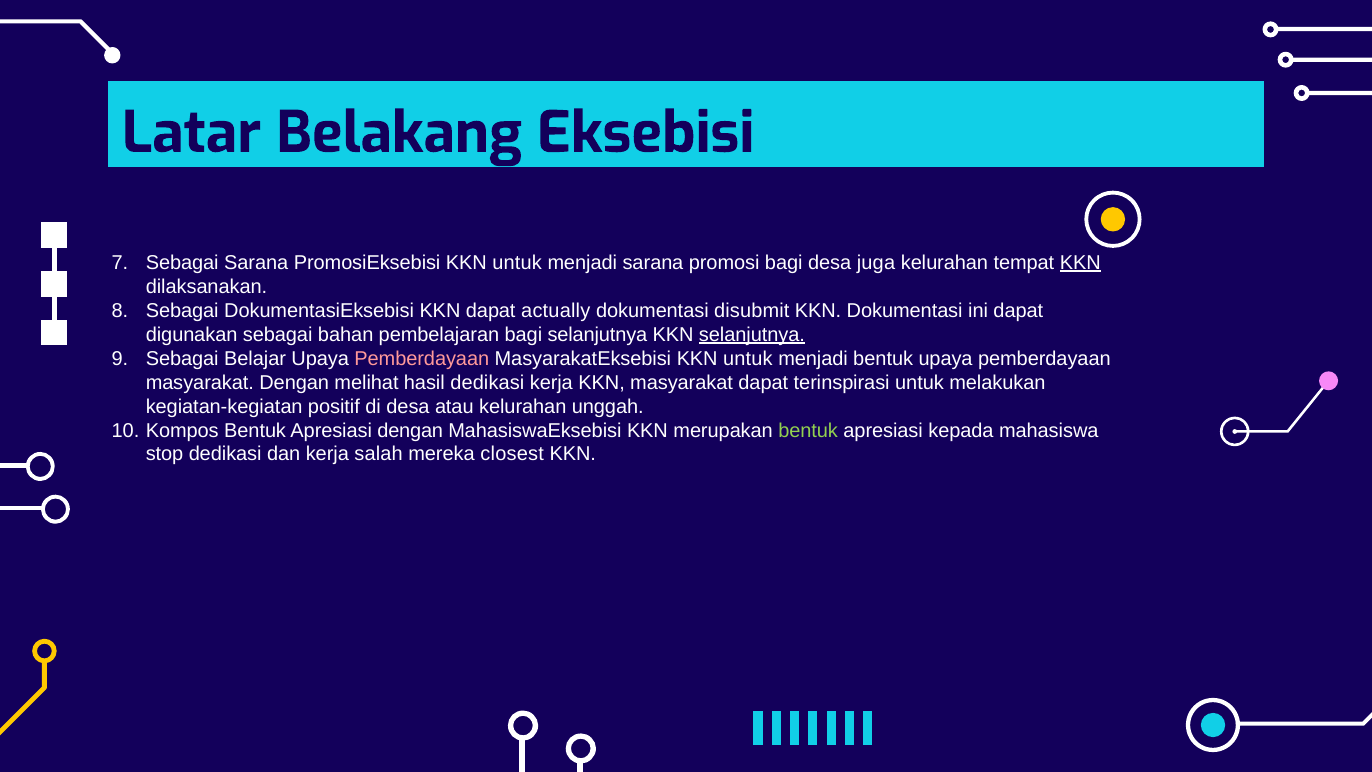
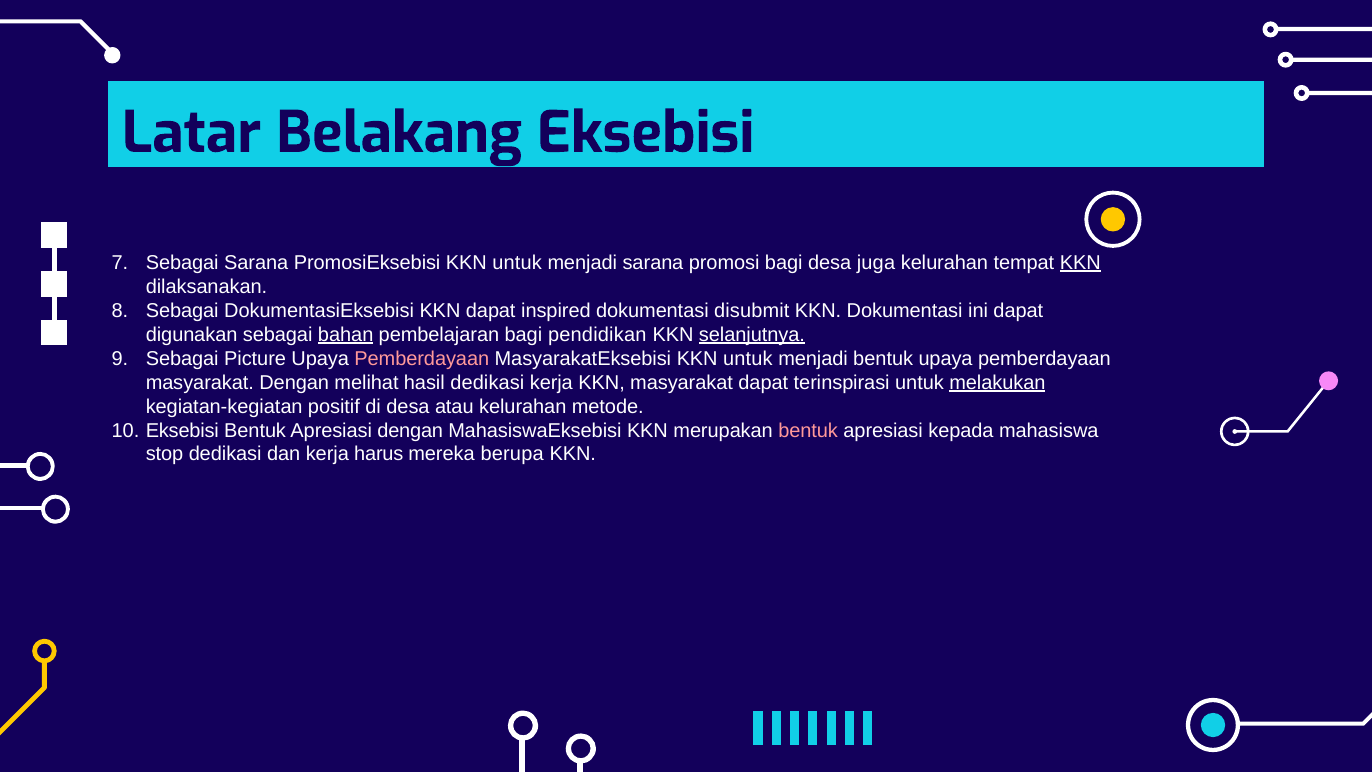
actually: actually -> inspired
bahan underline: none -> present
bagi selanjutnya: selanjutnya -> pendidikan
Belajar: Belajar -> Picture
melakukan underline: none -> present
unggah: unggah -> metode
Kompos at (182, 430): Kompos -> Eksebisi
bentuk at (808, 430) colour: light green -> pink
salah: salah -> harus
closest: closest -> berupa
